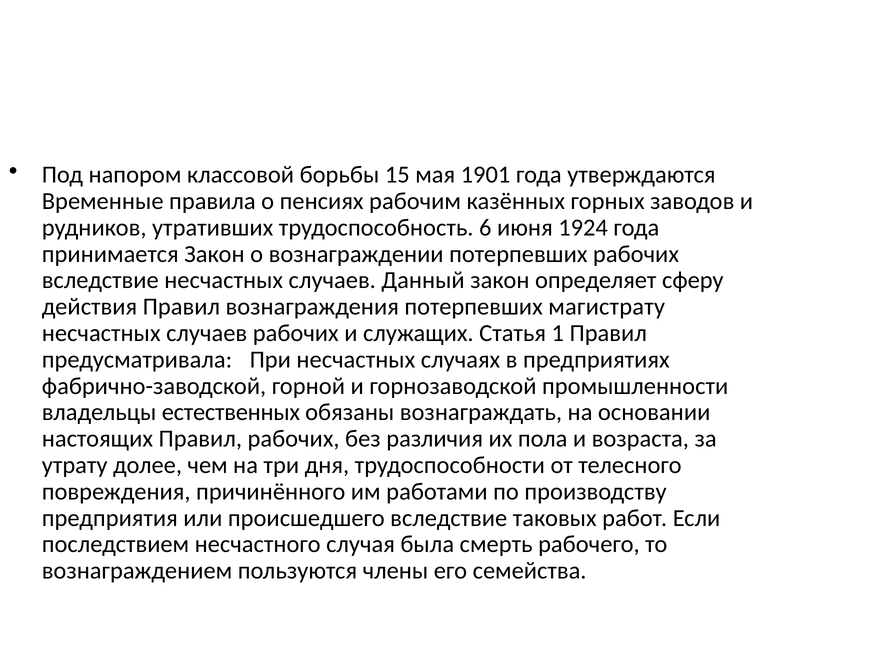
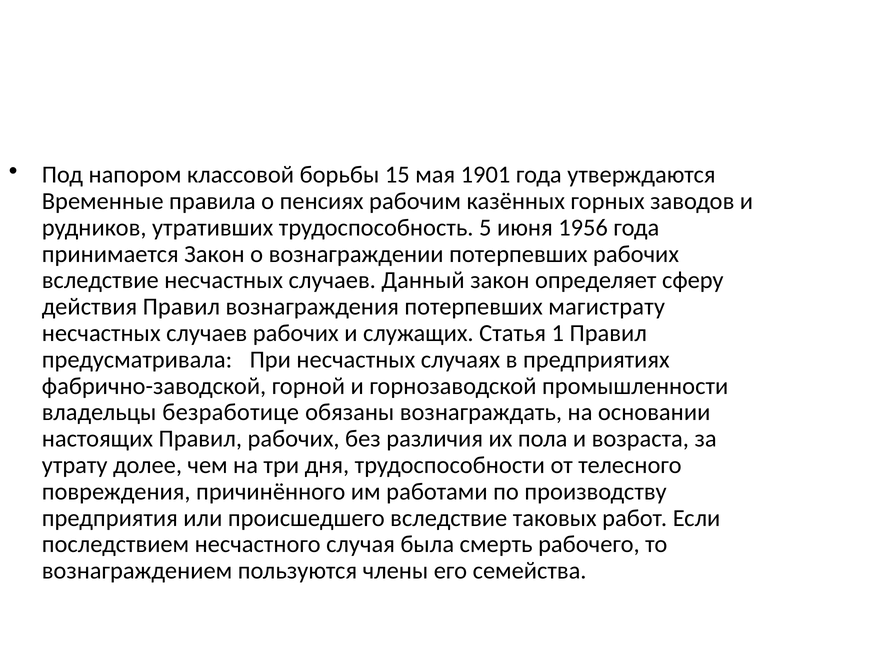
6: 6 -> 5
1924: 1924 -> 1956
естественных: естественных -> безработице
